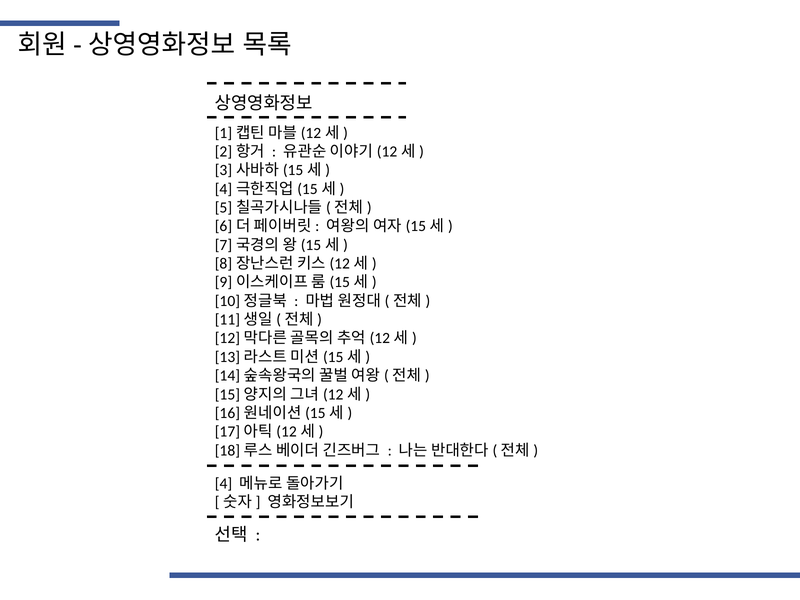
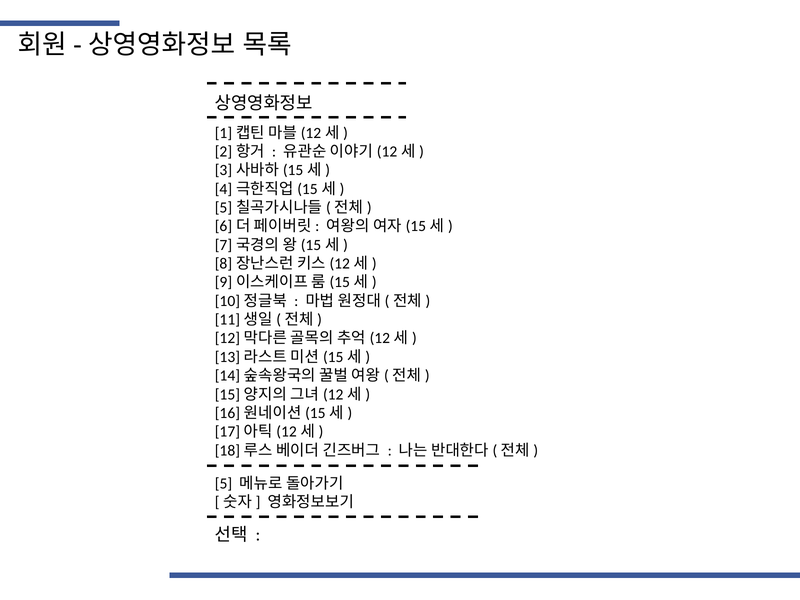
4: 4 -> 5
